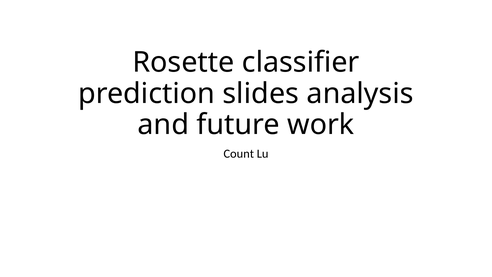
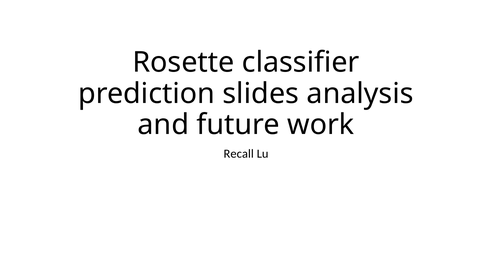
Count: Count -> Recall
